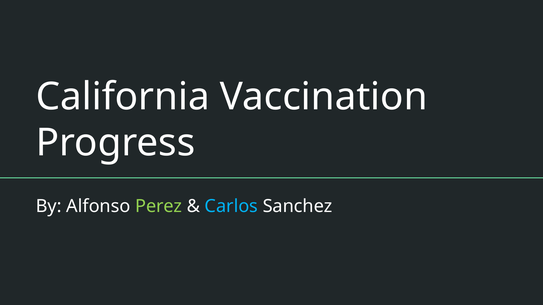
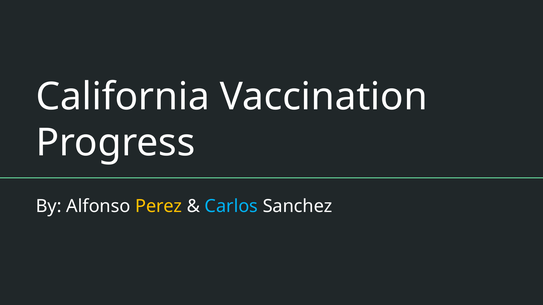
Perez colour: light green -> yellow
